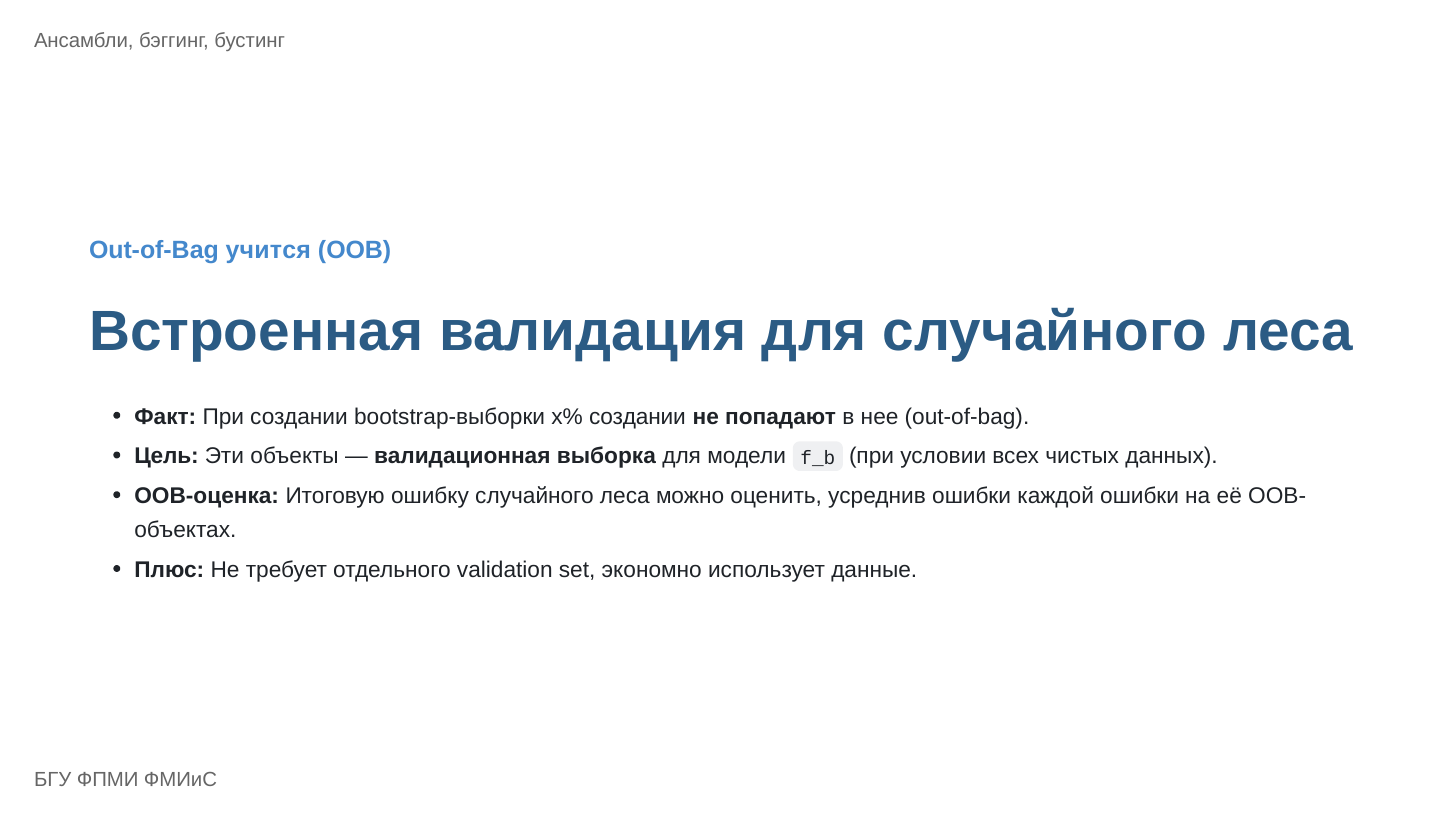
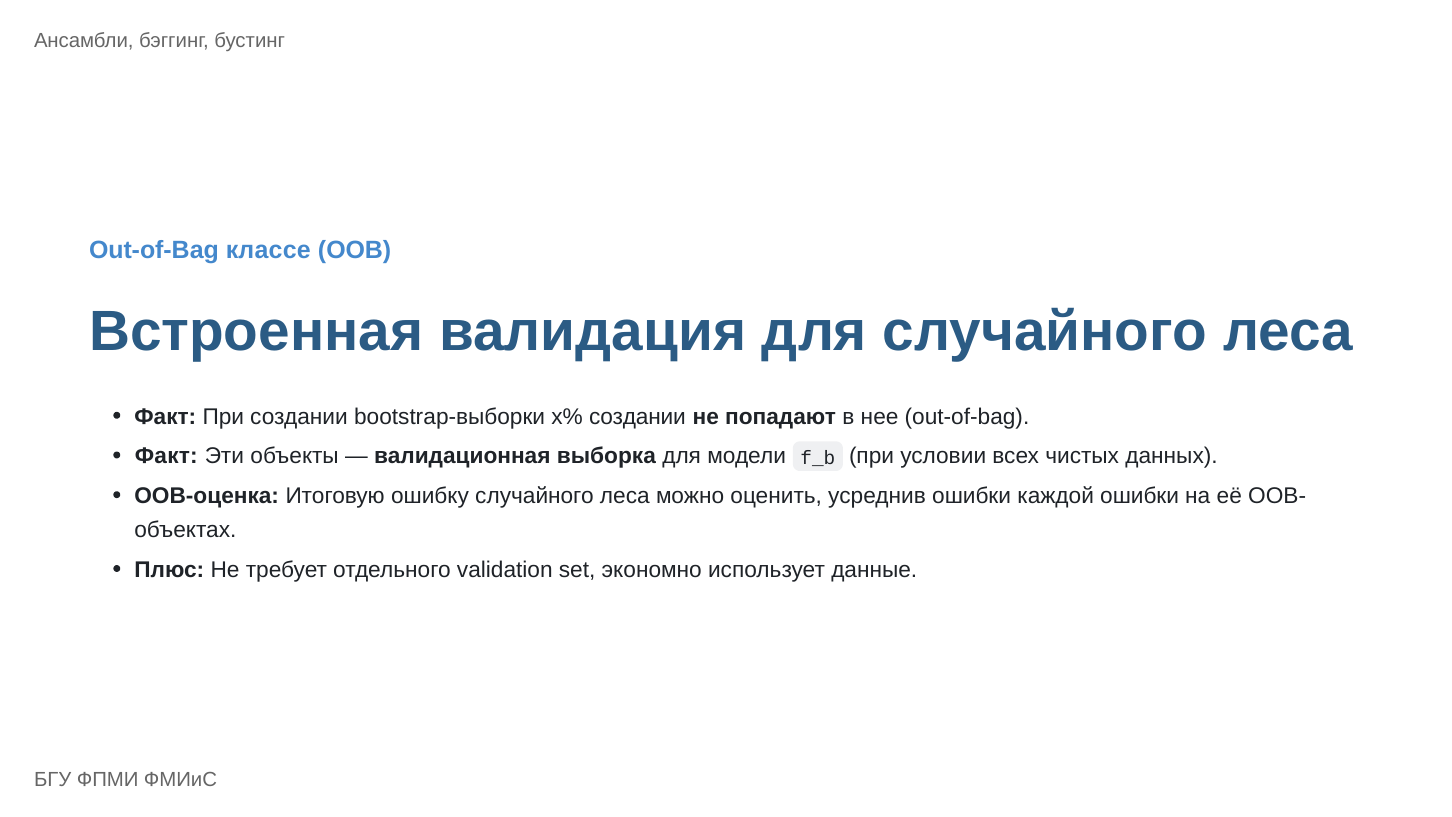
учится: учится -> классе
Цель at (166, 456): Цель -> Факт
